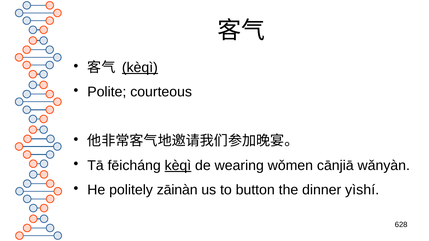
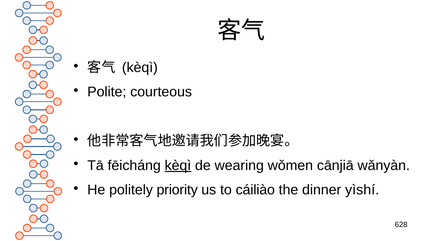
kèqì at (140, 68) underline: present -> none
zāinàn: zāinàn -> priority
button: button -> cáiliào
